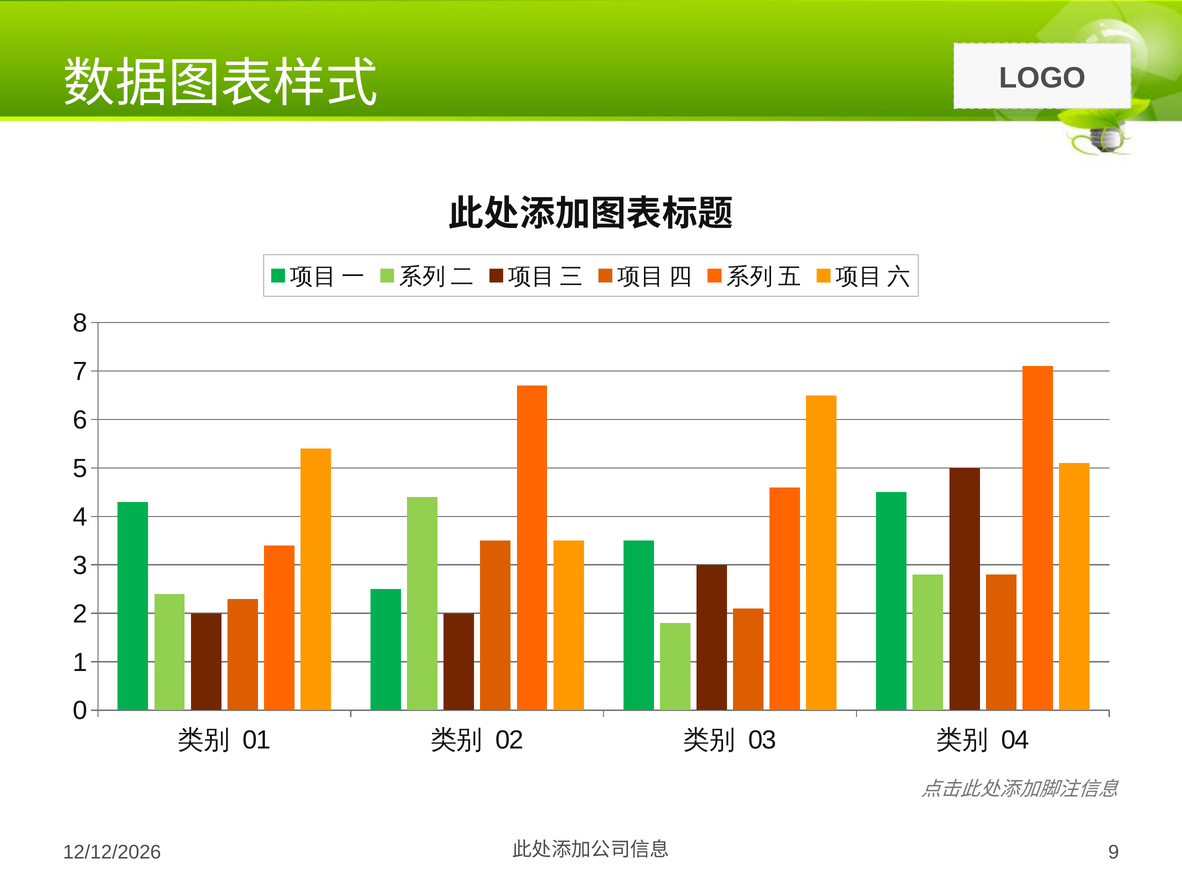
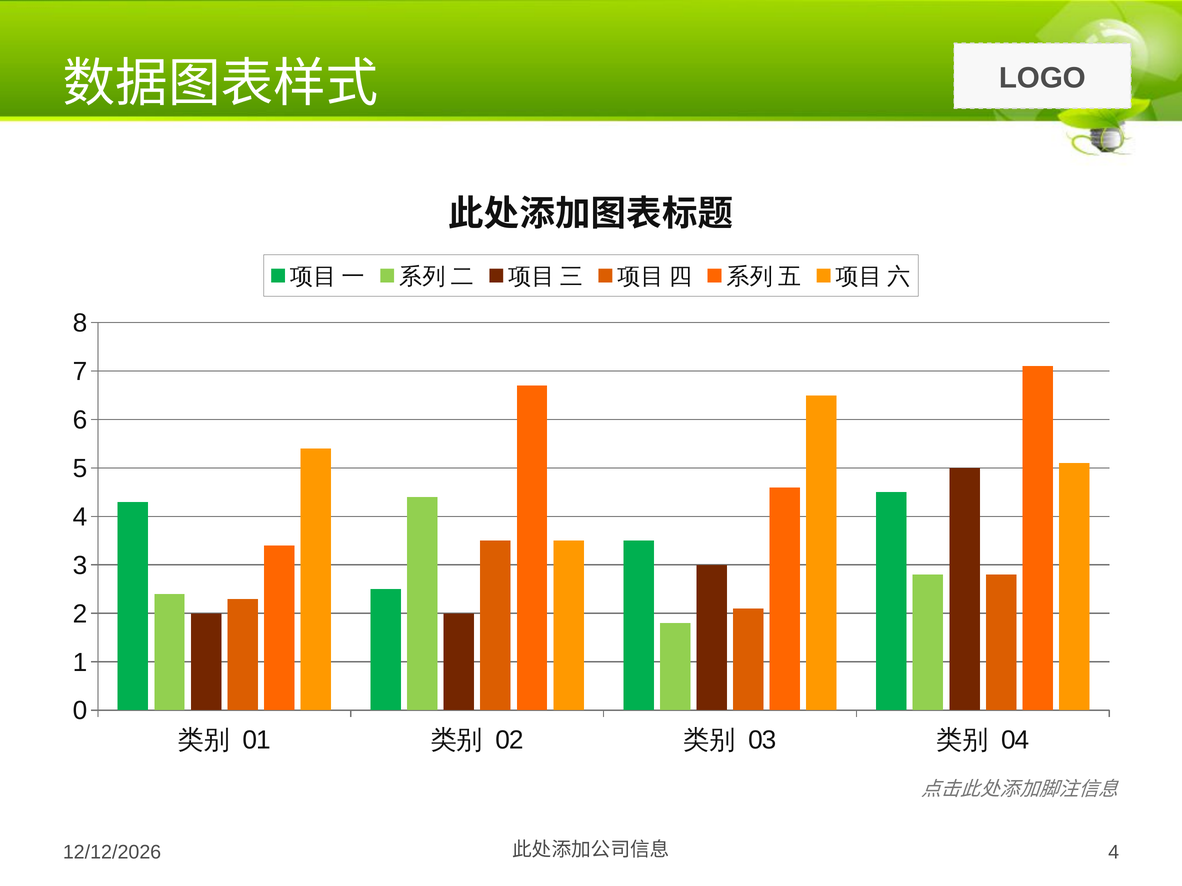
9 at (1114, 853): 9 -> 4
